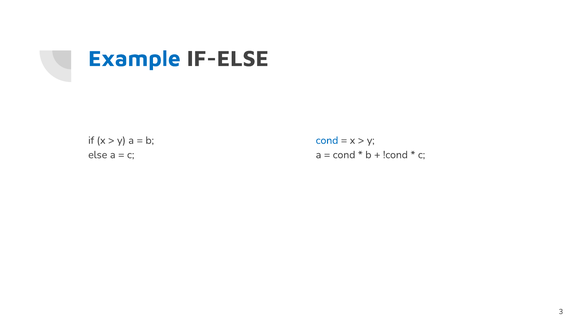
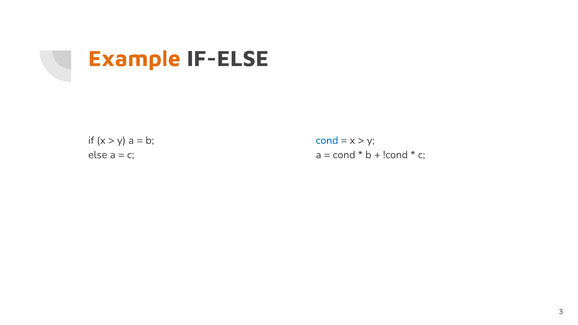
Example colour: blue -> orange
